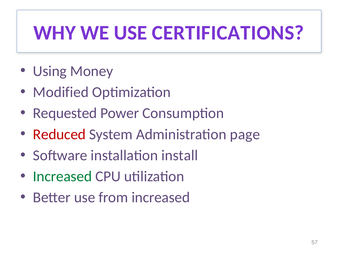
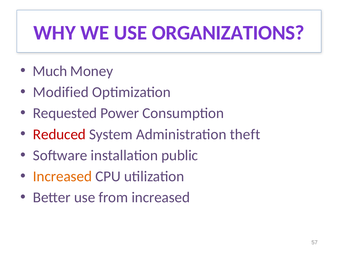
CERTIFICATIONS: CERTIFICATIONS -> ORGANIZATIONS
Using: Using -> Much
page: page -> theft
install: install -> public
Increased at (62, 176) colour: green -> orange
